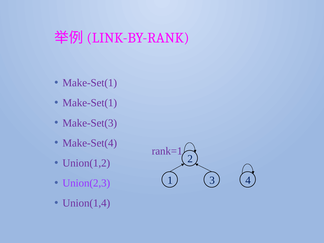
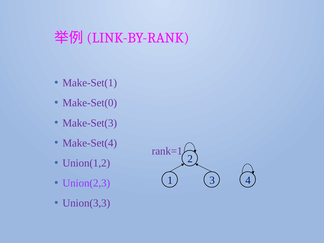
Make-Set(1 at (90, 103): Make-Set(1 -> Make-Set(0
Union(1,4: Union(1,4 -> Union(3,3
